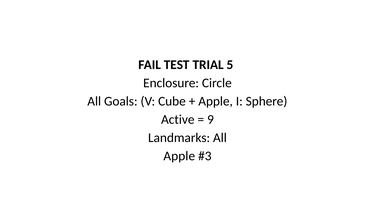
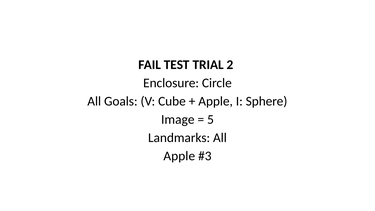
5: 5 -> 2
Active: Active -> Image
9: 9 -> 5
